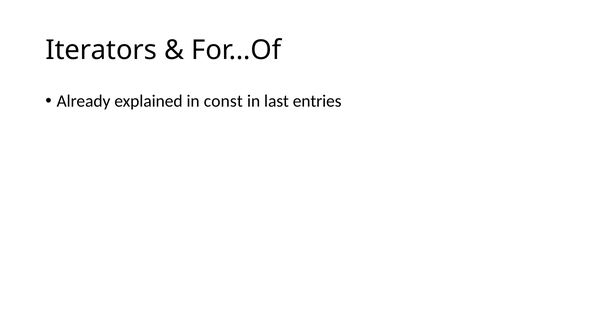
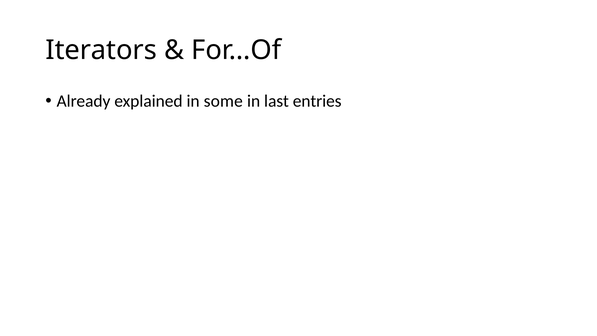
const: const -> some
